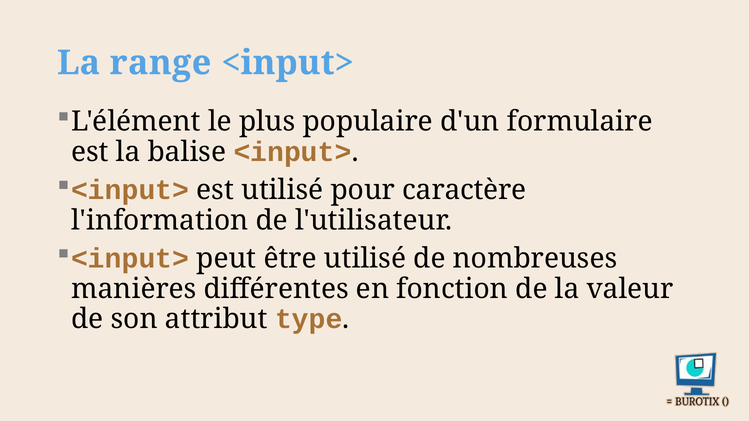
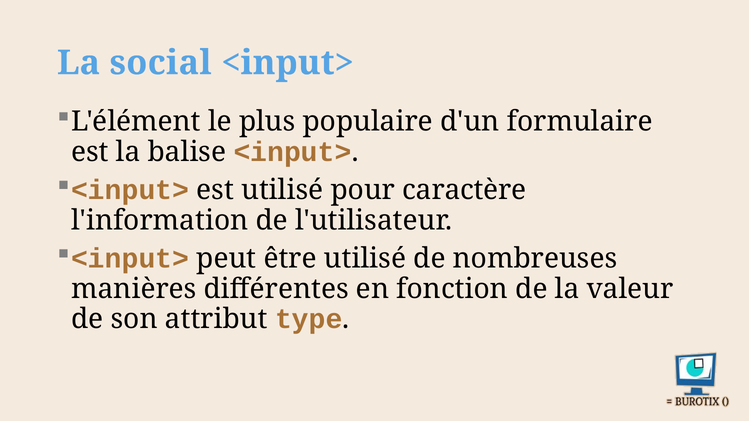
range: range -> social
